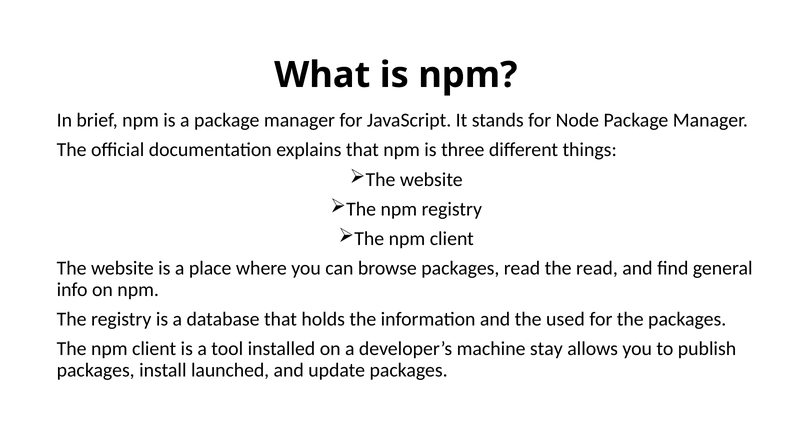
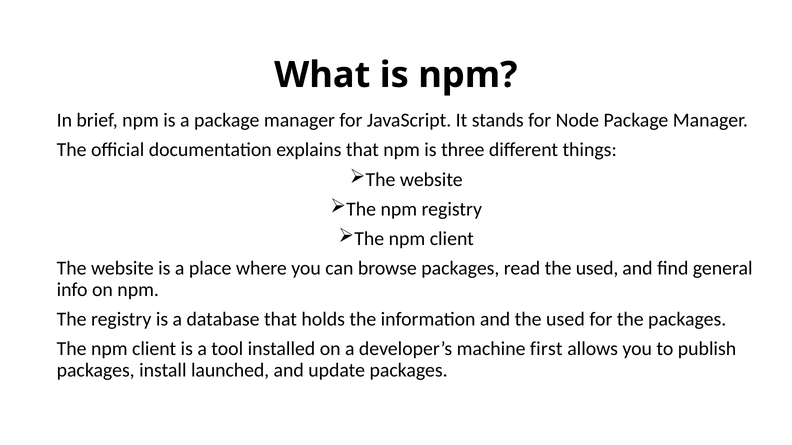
read the read: read -> used
stay: stay -> first
